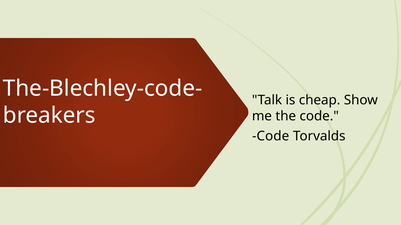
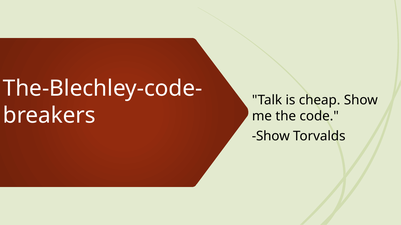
Code at (271, 137): Code -> Show
